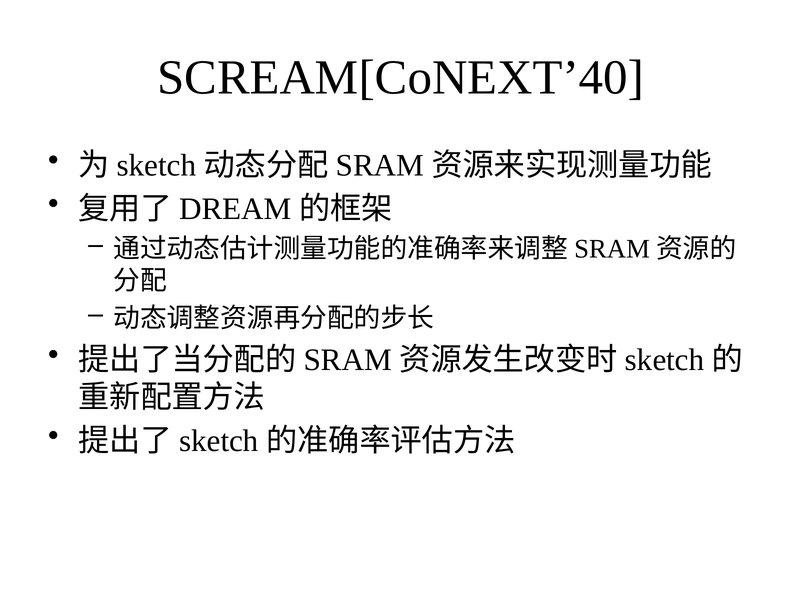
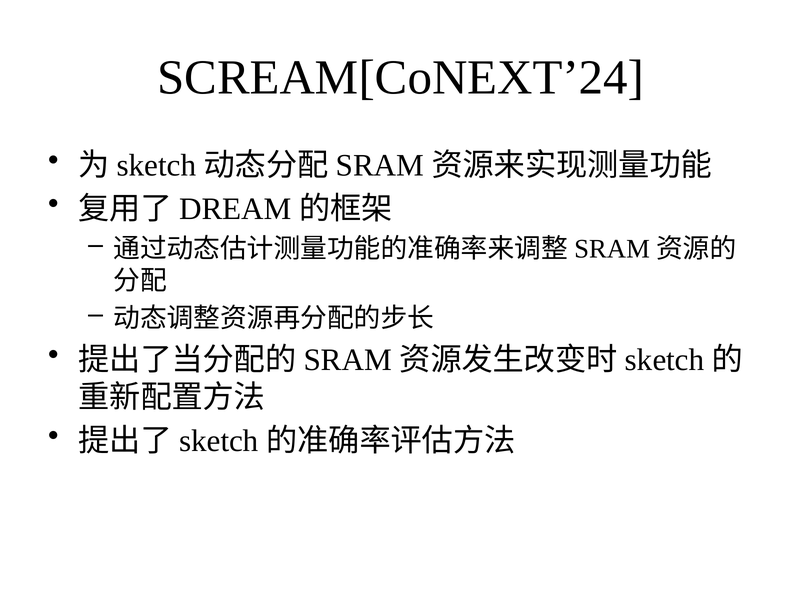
SCREAM[CoNEXT’40: SCREAM[CoNEXT’40 -> SCREAM[CoNEXT’24
